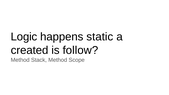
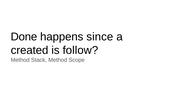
Logic: Logic -> Done
static: static -> since
